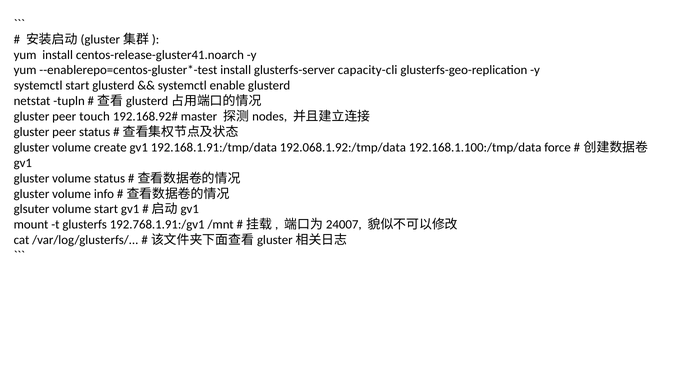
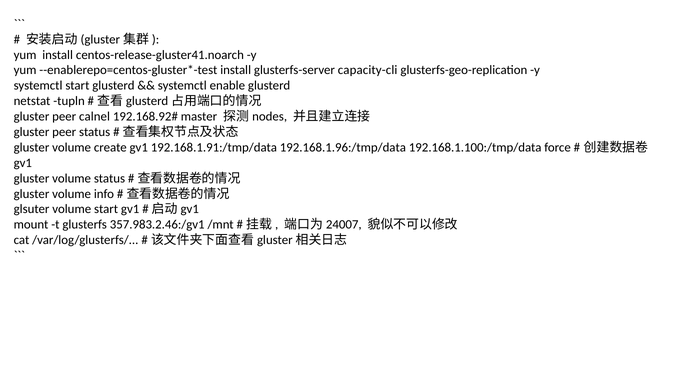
touch: touch -> calnel
192.068.1.92:/tmp/data: 192.068.1.92:/tmp/data -> 192.168.1.96:/tmp/data
192.768.1.91:/gv1: 192.768.1.91:/gv1 -> 357.983.2.46:/gv1
